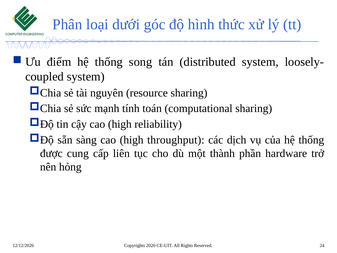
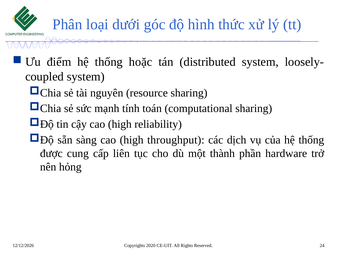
song: song -> hoặc
